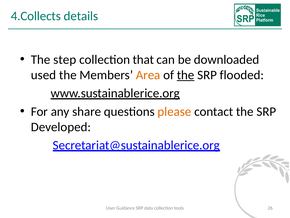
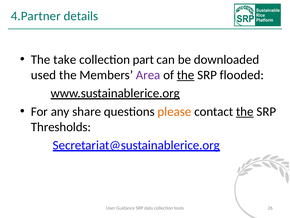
4.Collects: 4.Collects -> 4.Partner
step: step -> take
that: that -> part
Area colour: orange -> purple
the at (245, 111) underline: none -> present
Developed: Developed -> Thresholds
